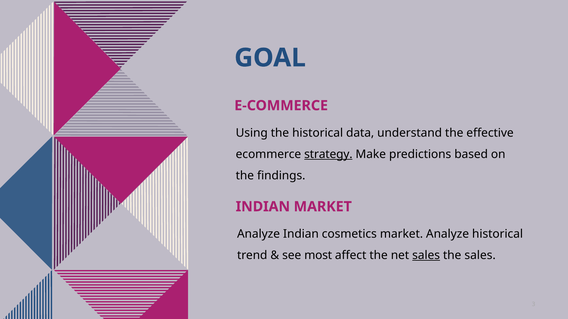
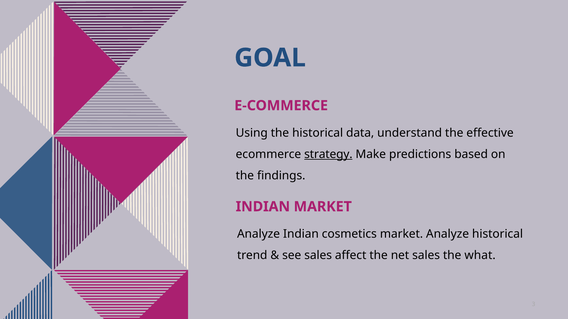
see most: most -> sales
sales at (426, 256) underline: present -> none
the sales: sales -> what
